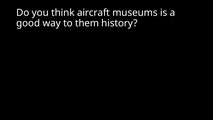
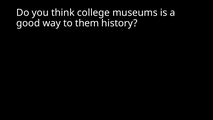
aircraft: aircraft -> college
